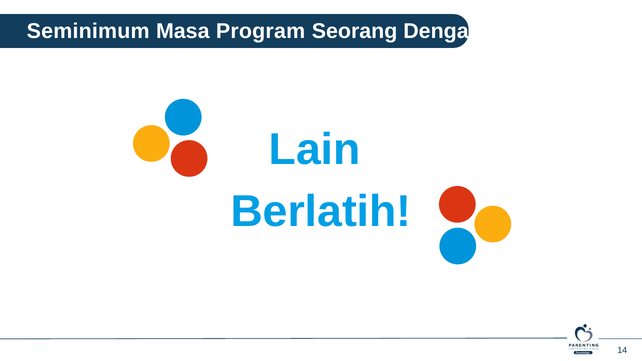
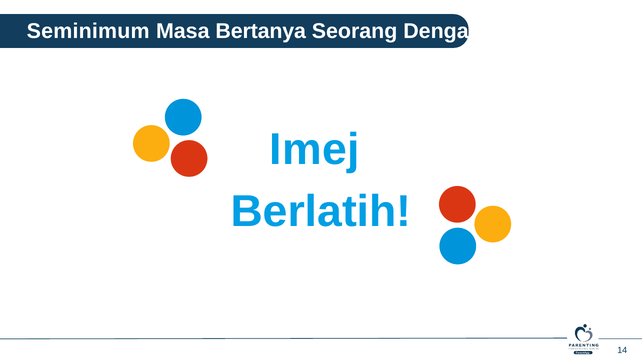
Program: Program -> Bertanya
Lain: Lain -> Imej
